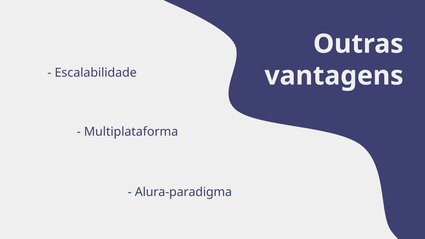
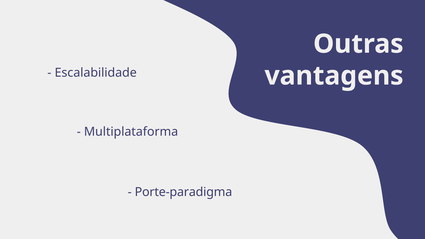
Alura-paradigma: Alura-paradigma -> Porte-paradigma
